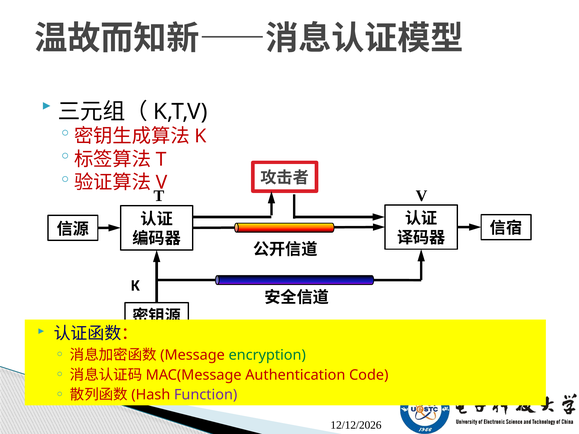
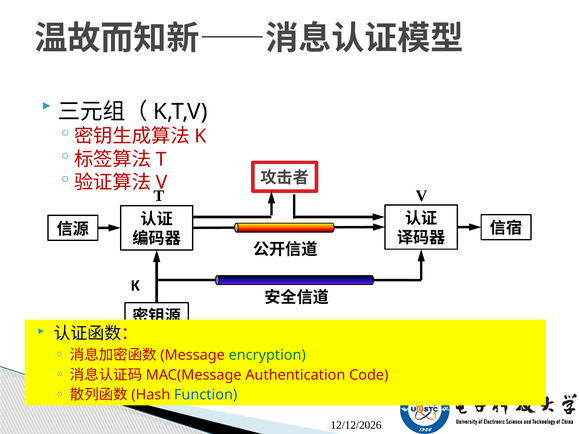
Function colour: purple -> blue
